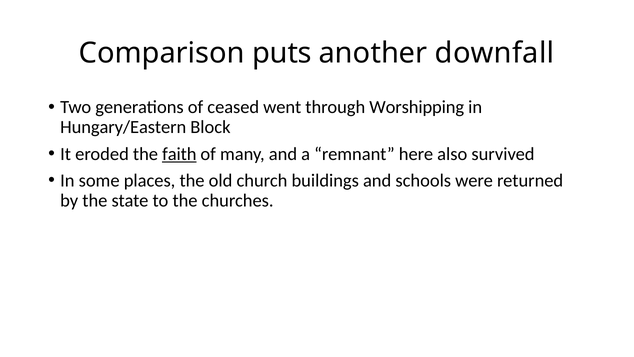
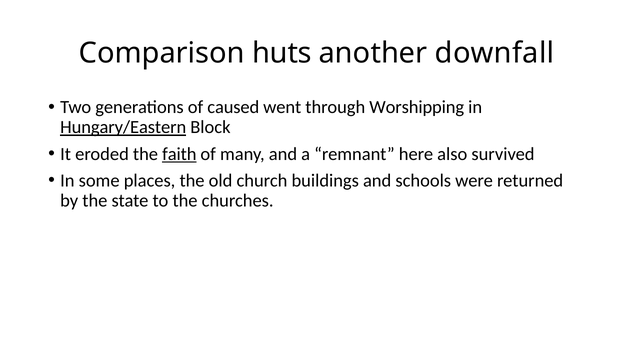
puts: puts -> huts
ceased: ceased -> caused
Hungary/Eastern underline: none -> present
